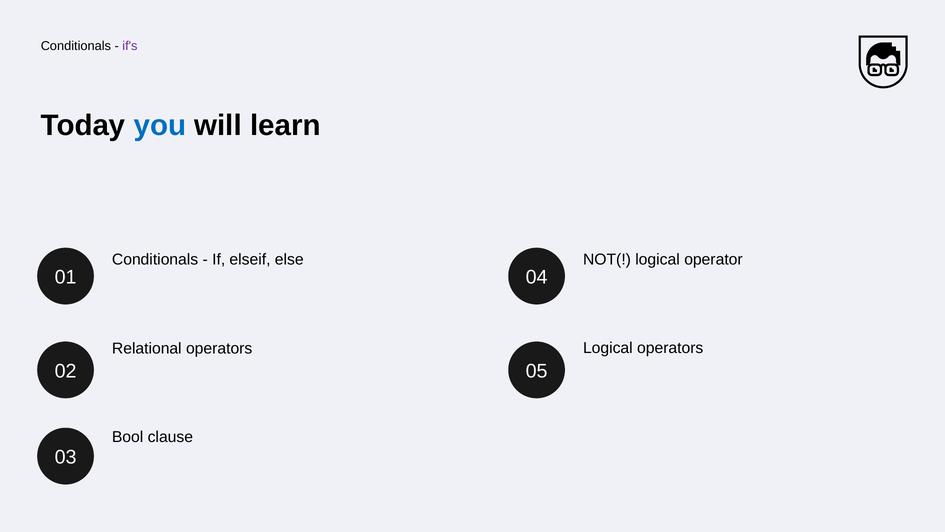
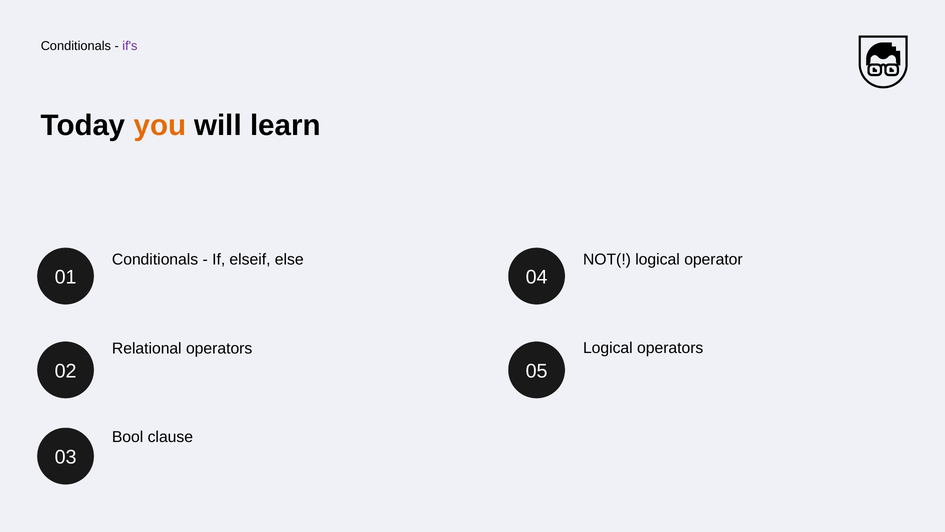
you colour: blue -> orange
